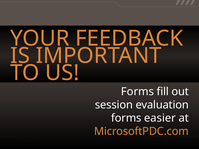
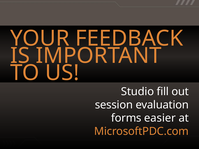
Forms at (137, 92): Forms -> Studio
